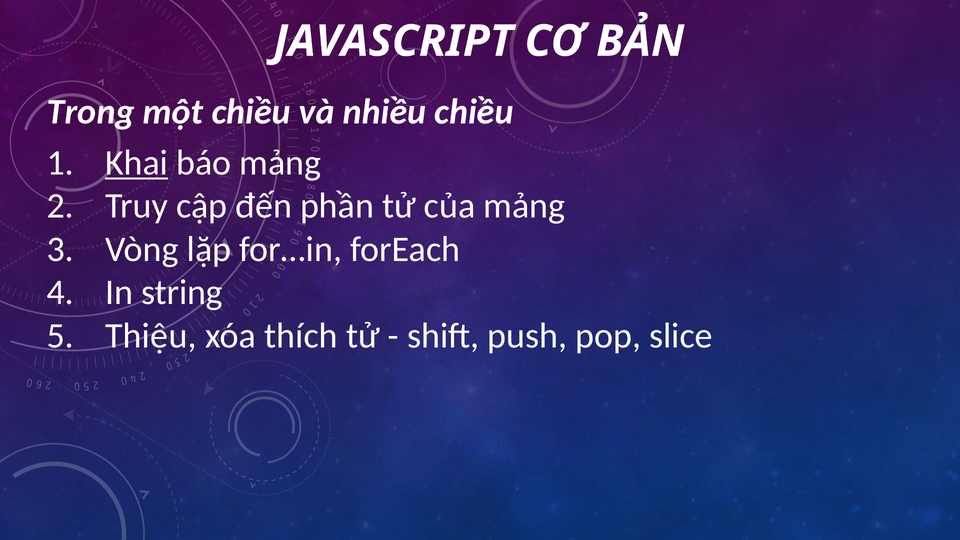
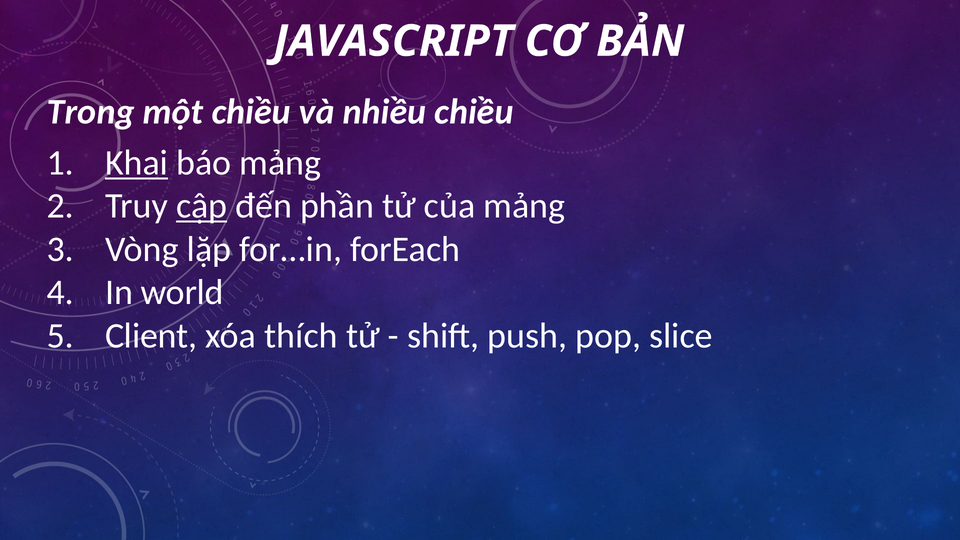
cập underline: none -> present
string: string -> world
Thiệu: Thiệu -> Client
